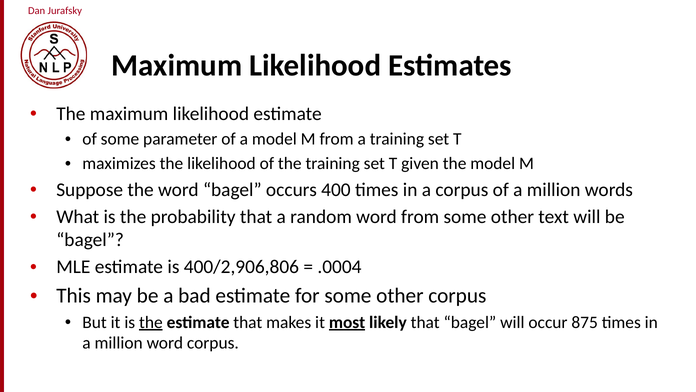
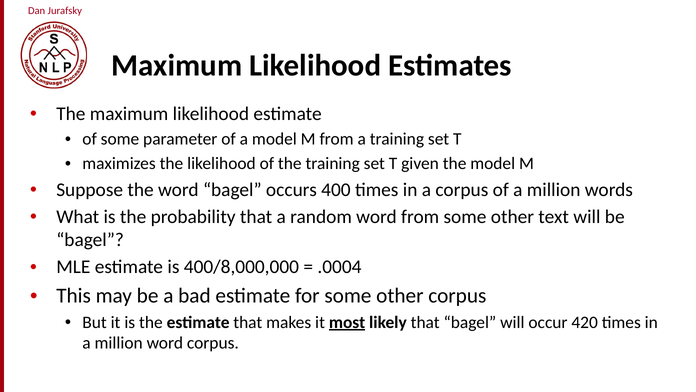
400/2,906,806: 400/2,906,806 -> 400/8,000,000
the at (151, 322) underline: present -> none
875: 875 -> 420
